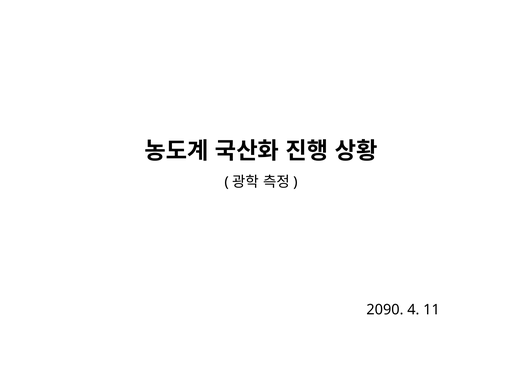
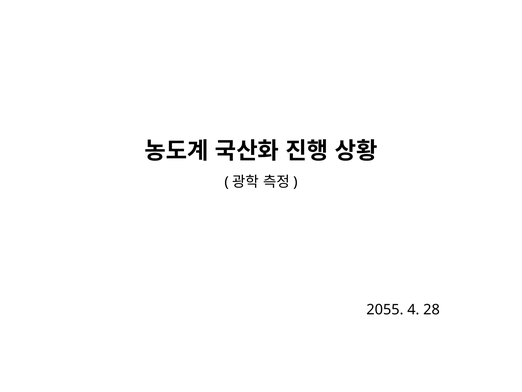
2090: 2090 -> 2055
11: 11 -> 28
